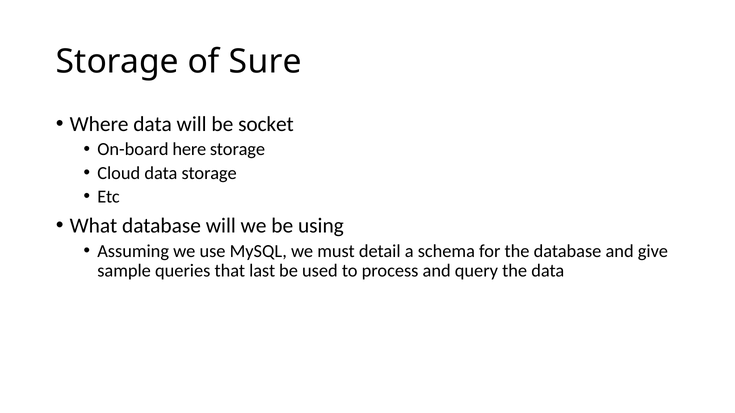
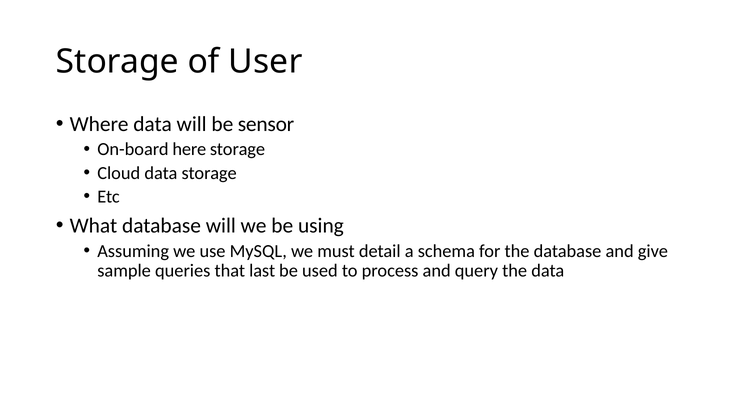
Sure: Sure -> User
socket: socket -> sensor
